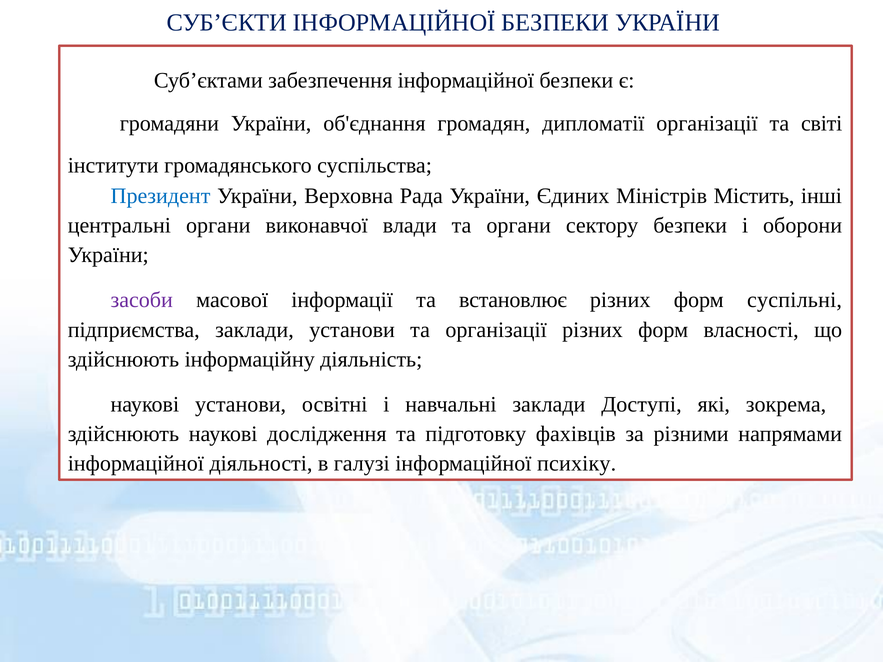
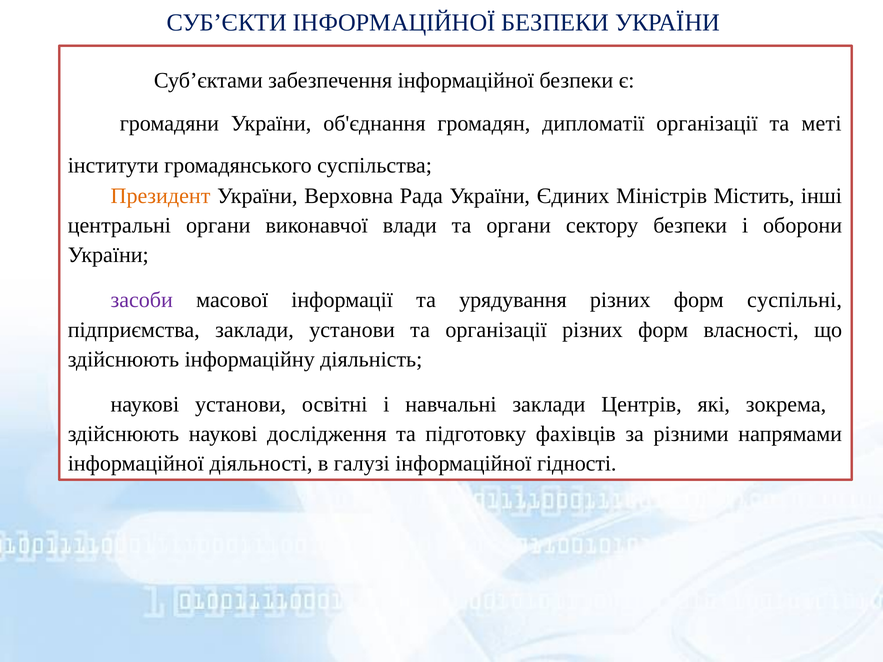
світі: світі -> меті
Президент colour: blue -> orange
встановлює: встановлює -> урядування
Доступі: Доступі -> Центрів
психіку: психіку -> гідності
